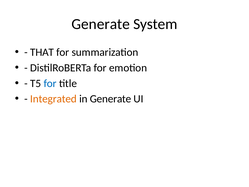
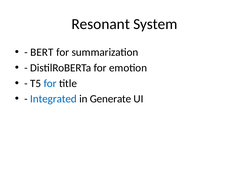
Generate at (101, 24): Generate -> Resonant
THAT: THAT -> BERT
Integrated colour: orange -> blue
